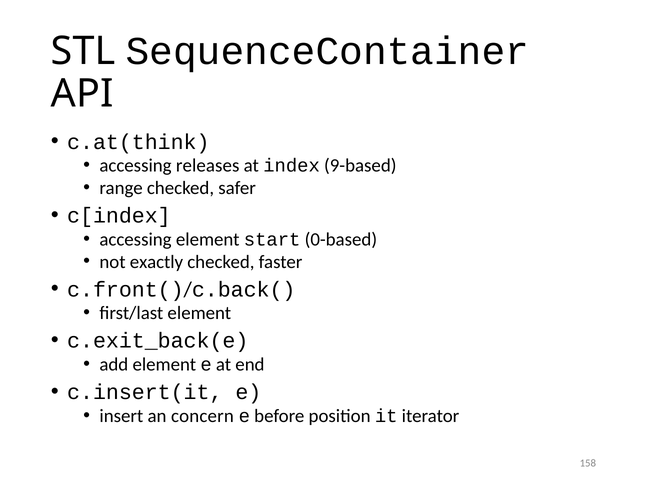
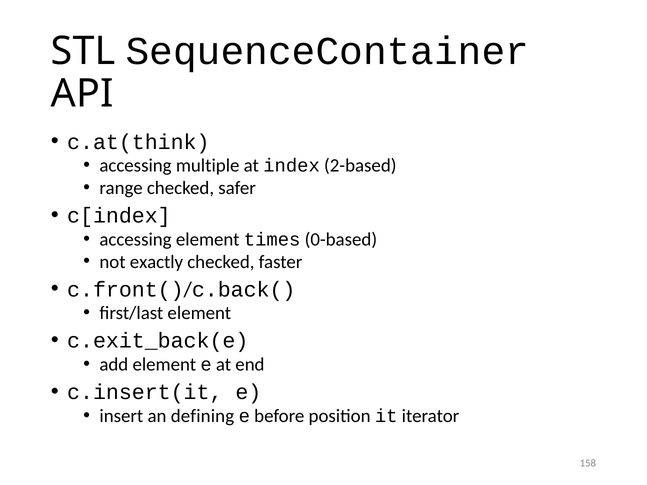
releases: releases -> multiple
9-based: 9-based -> 2-based
start: start -> times
concern: concern -> defining
